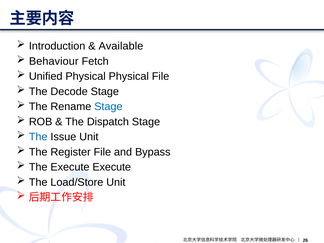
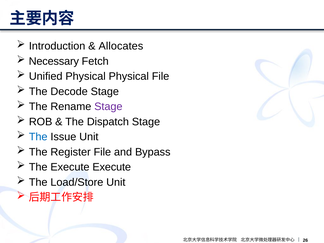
Available: Available -> Allocates
Behaviour: Behaviour -> Necessary
Stage at (108, 107) colour: blue -> purple
